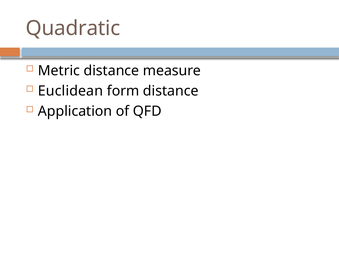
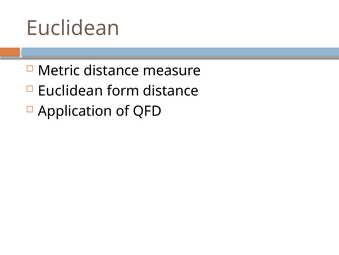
Quadratic at (73, 28): Quadratic -> Euclidean
